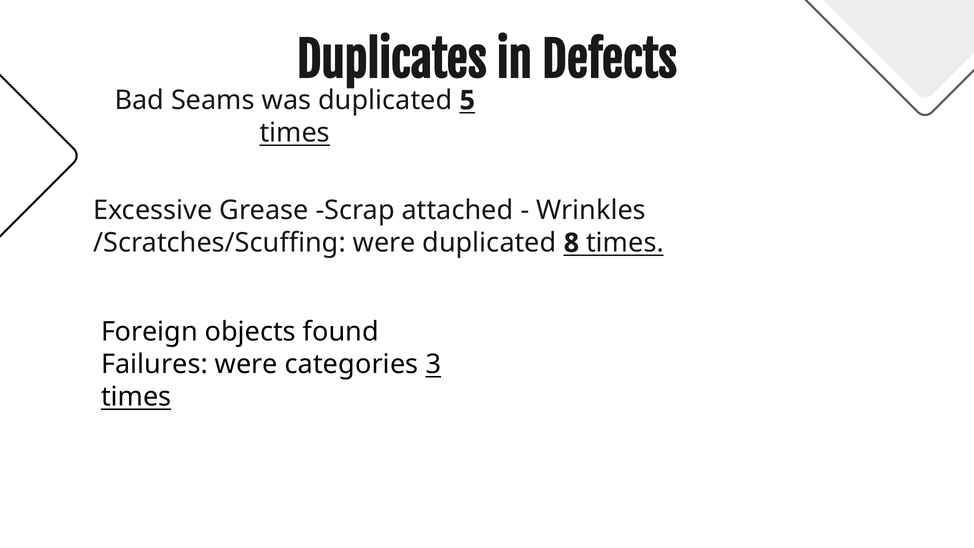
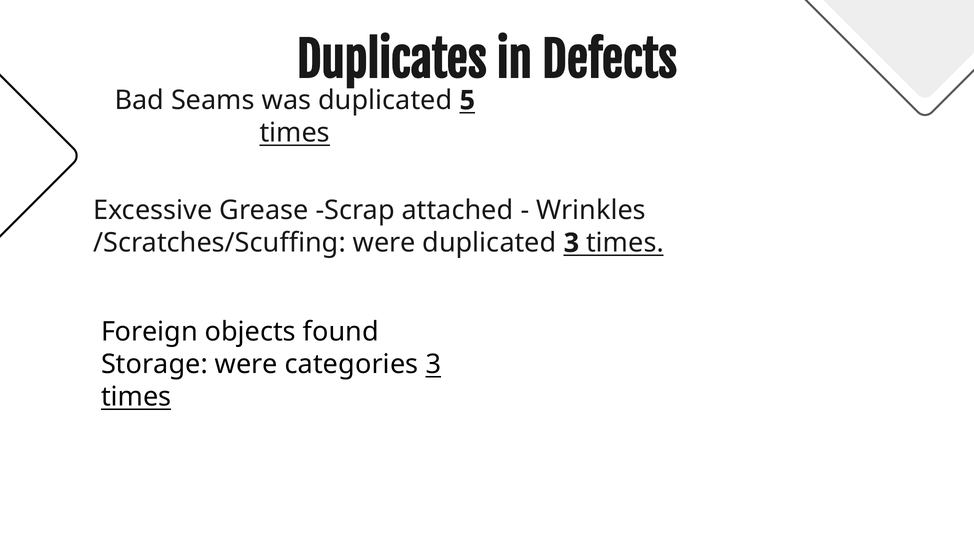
duplicated 8: 8 -> 3
Failures: Failures -> Storage
